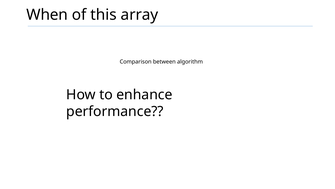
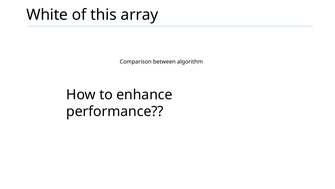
When: When -> White
